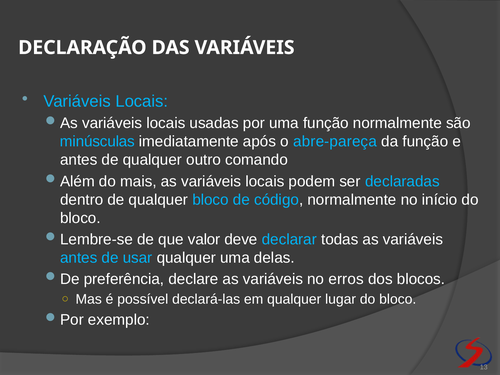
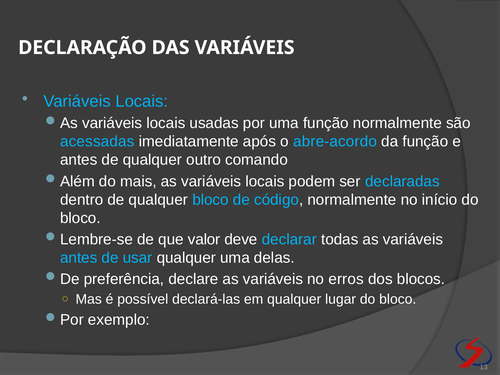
minúsculas: minúsculas -> acessadas
abre-pareça: abre-pareça -> abre-acordo
